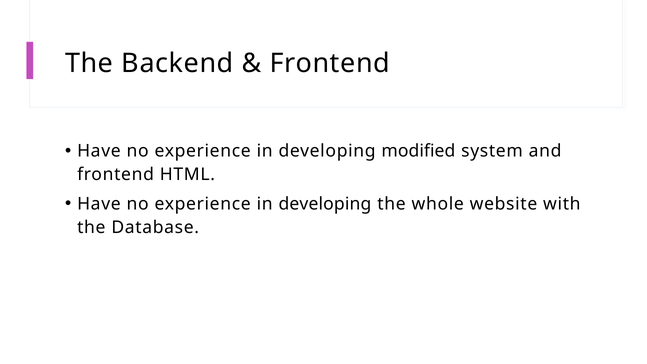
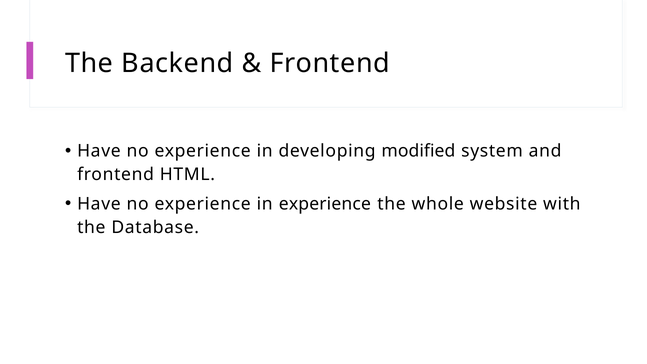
developing at (325, 204): developing -> experience
